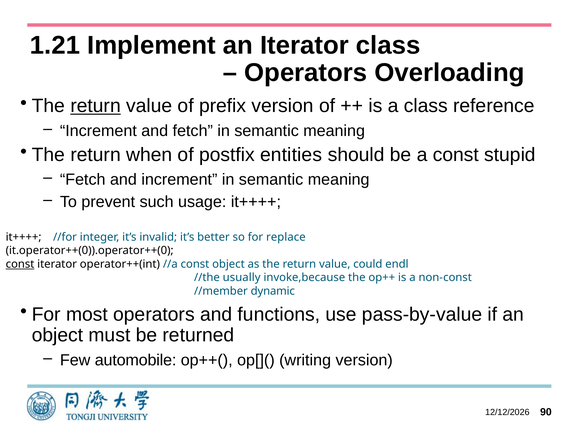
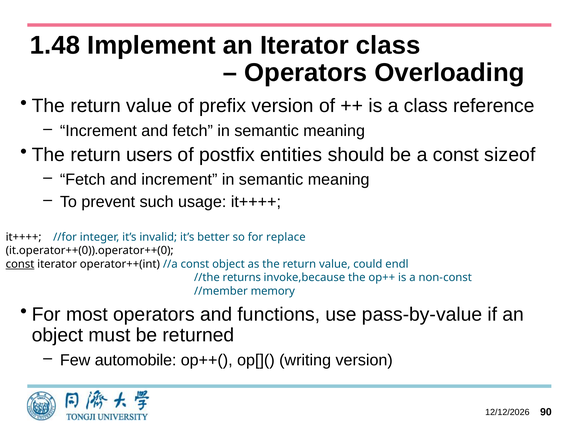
1.21: 1.21 -> 1.48
return at (96, 106) underline: present -> none
when: when -> users
stupid: stupid -> sizeof
usually: usually -> returns
dynamic: dynamic -> memory
